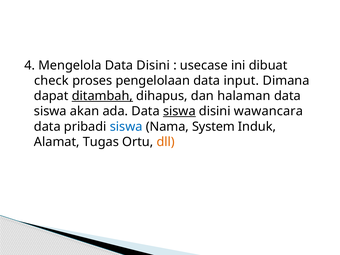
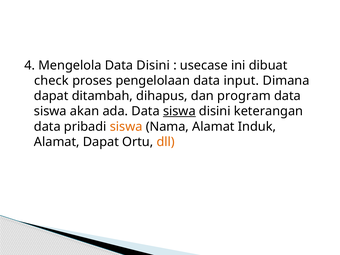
ditambah underline: present -> none
halaman: halaman -> program
wawancara: wawancara -> keterangan
siswa at (126, 127) colour: blue -> orange
Nama System: System -> Alamat
Alamat Tugas: Tugas -> Dapat
